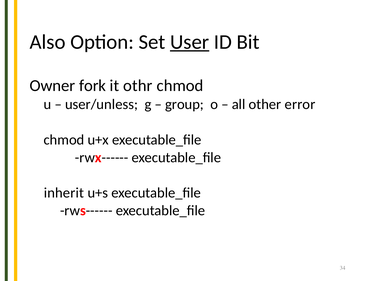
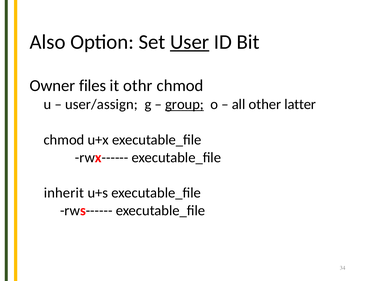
fork: fork -> files
user/unless: user/unless -> user/assign
group underline: none -> present
error: error -> latter
